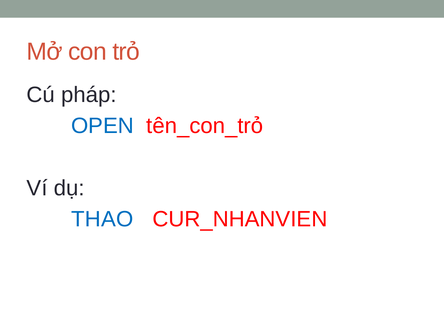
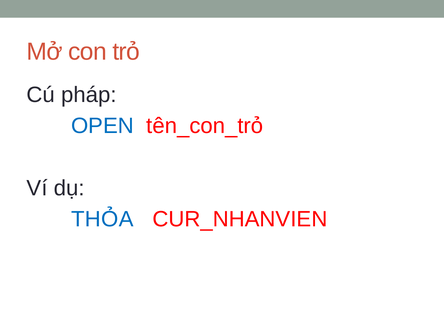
THAO: THAO -> THỎA
